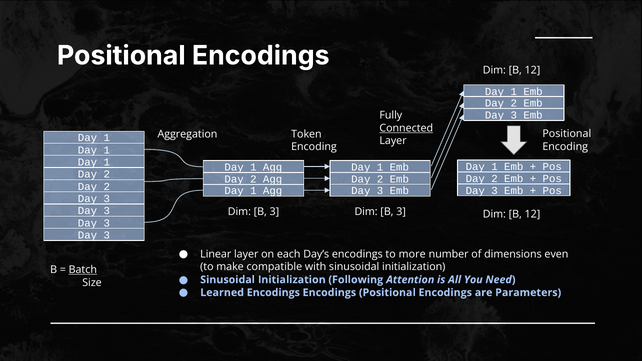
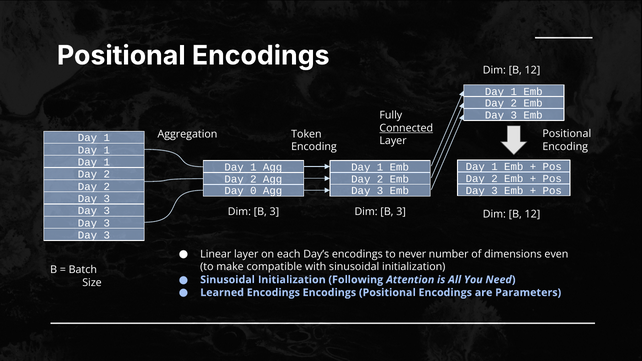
1 at (253, 191): 1 -> 0
more: more -> never
Batch underline: present -> none
